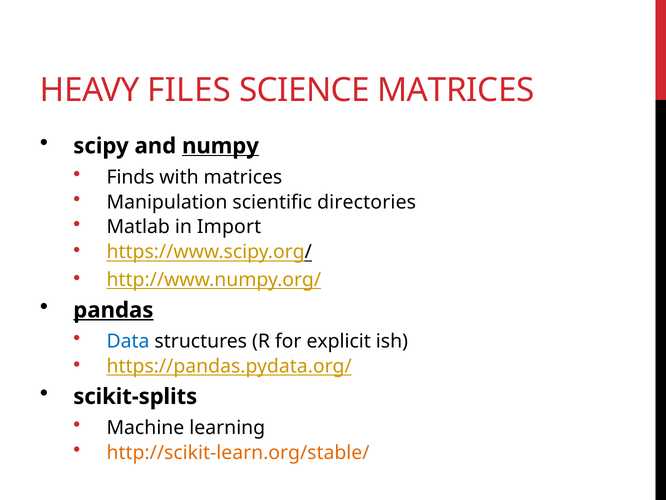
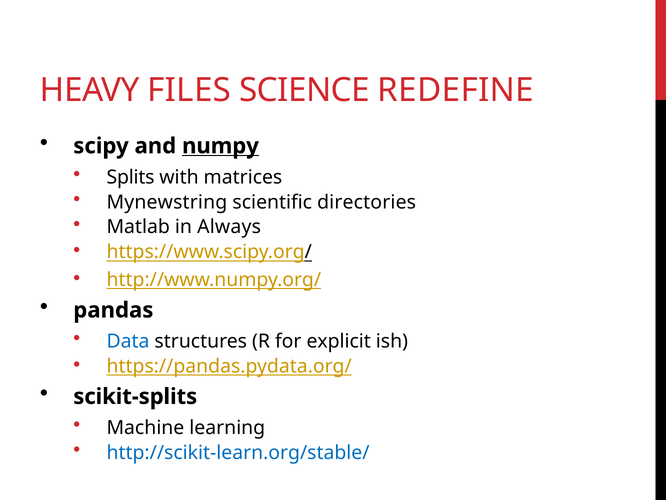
SCIENCE MATRICES: MATRICES -> REDEFINE
Finds: Finds -> Splits
Manipulation: Manipulation -> Mynewstring
Import: Import -> Always
pandas underline: present -> none
http://scikit-learn.org/stable/ colour: orange -> blue
